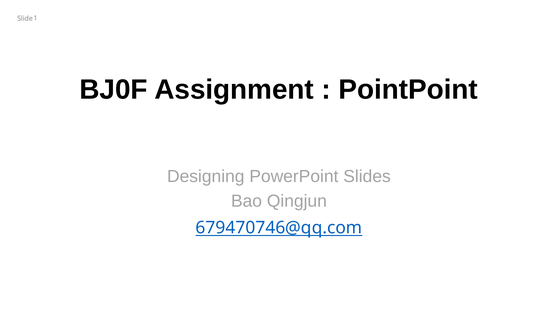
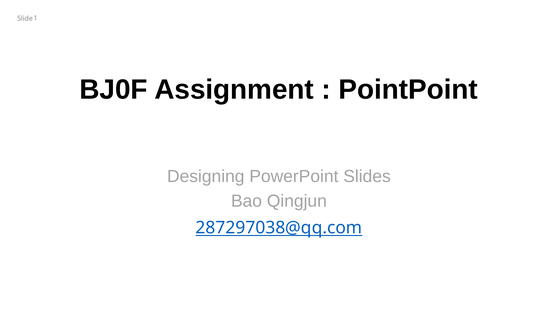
679470746@qq.com: 679470746@qq.com -> 287297038@qq.com
